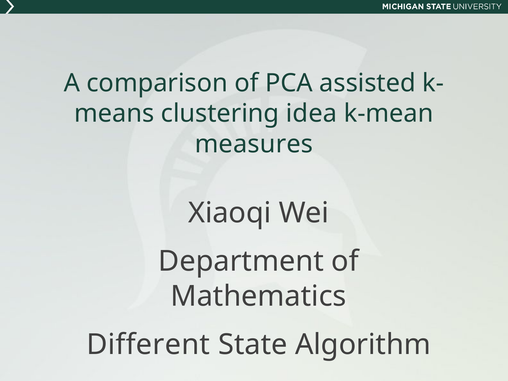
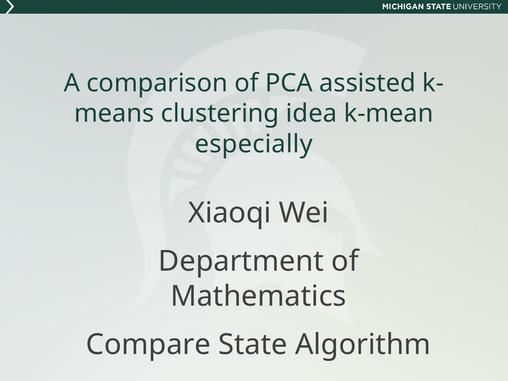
measures: measures -> especially
Different: Different -> Compare
